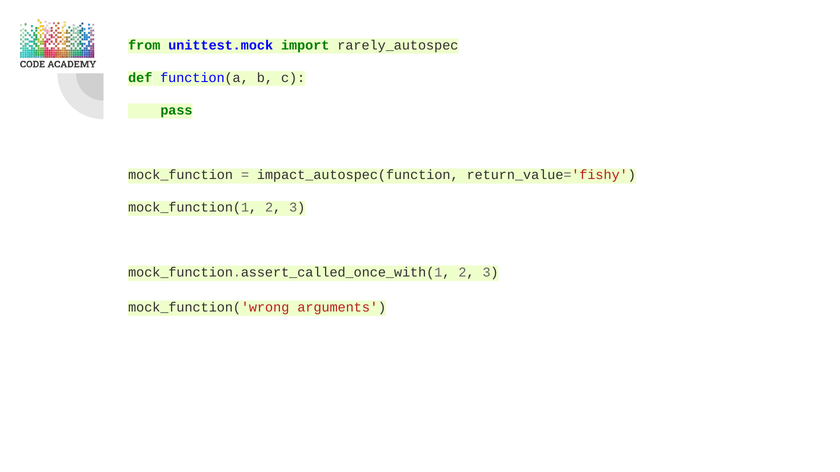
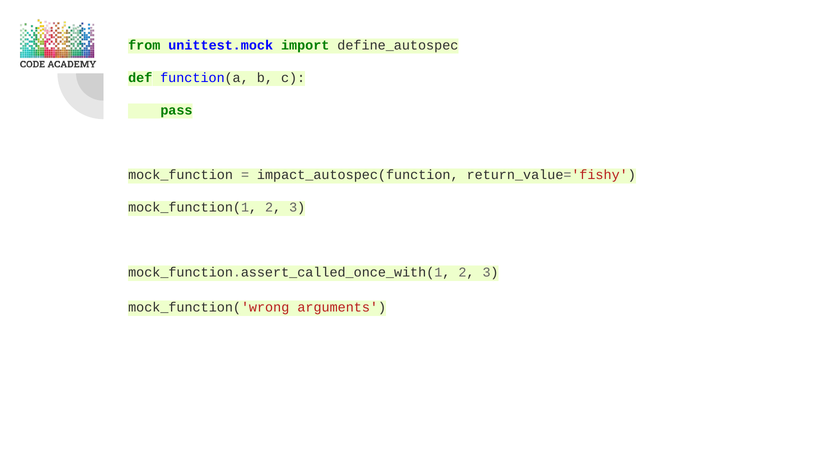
rarely_autospec: rarely_autospec -> define_autospec
